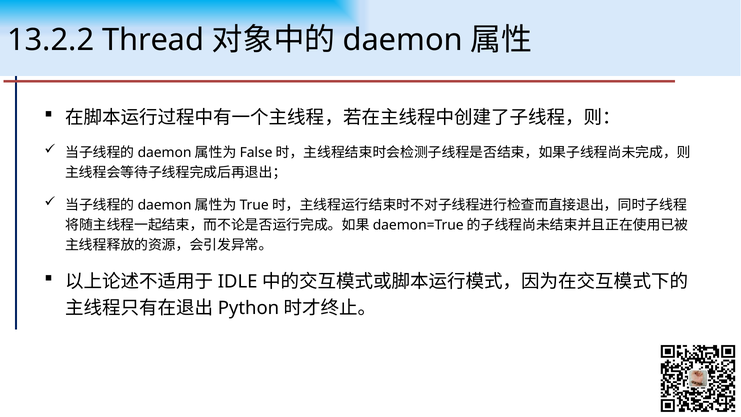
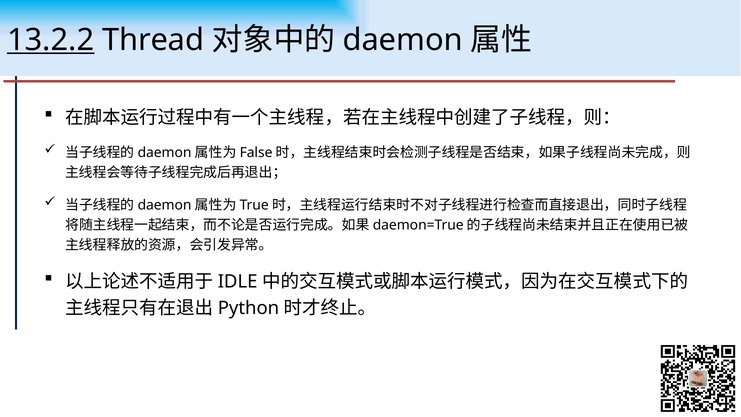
13.2.2 underline: none -> present
